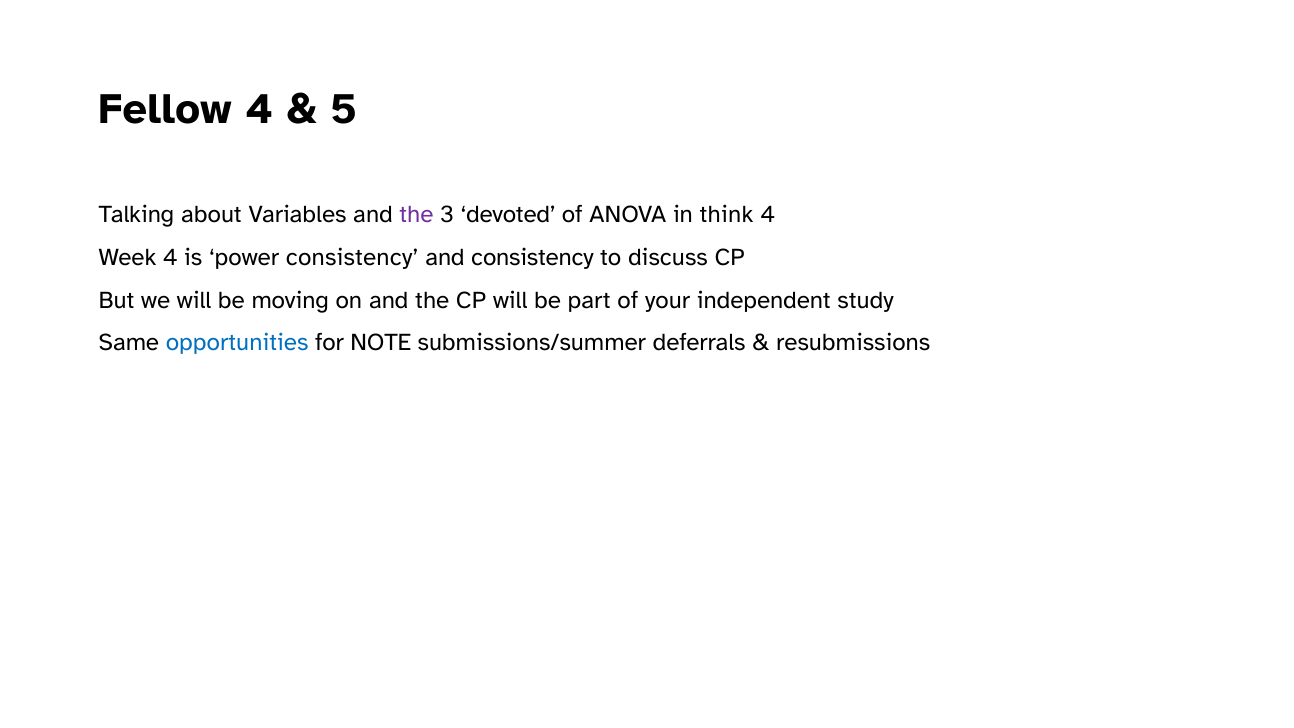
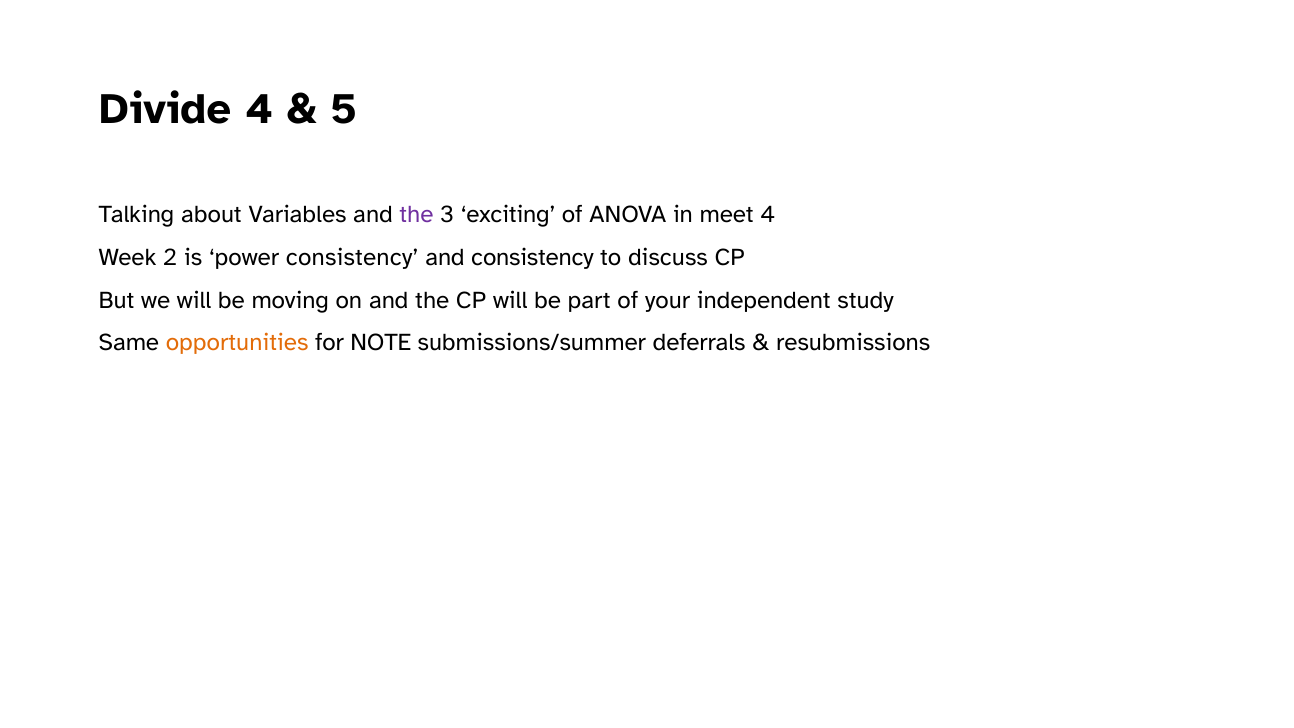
Fellow: Fellow -> Divide
devoted: devoted -> exciting
think: think -> meet
Week 4: 4 -> 2
opportunities colour: blue -> orange
